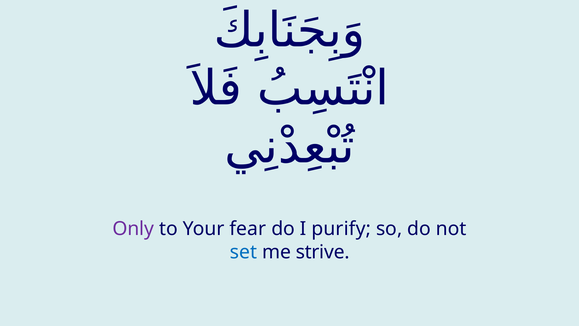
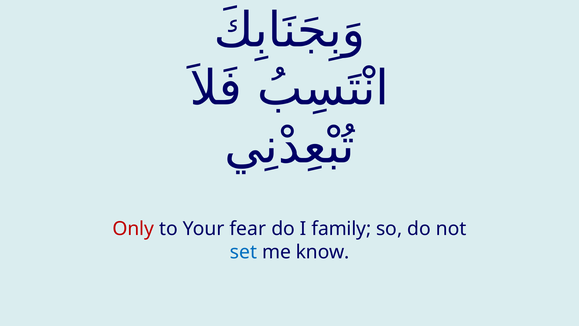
Only colour: purple -> red
purify: purify -> family
strive: strive -> know
